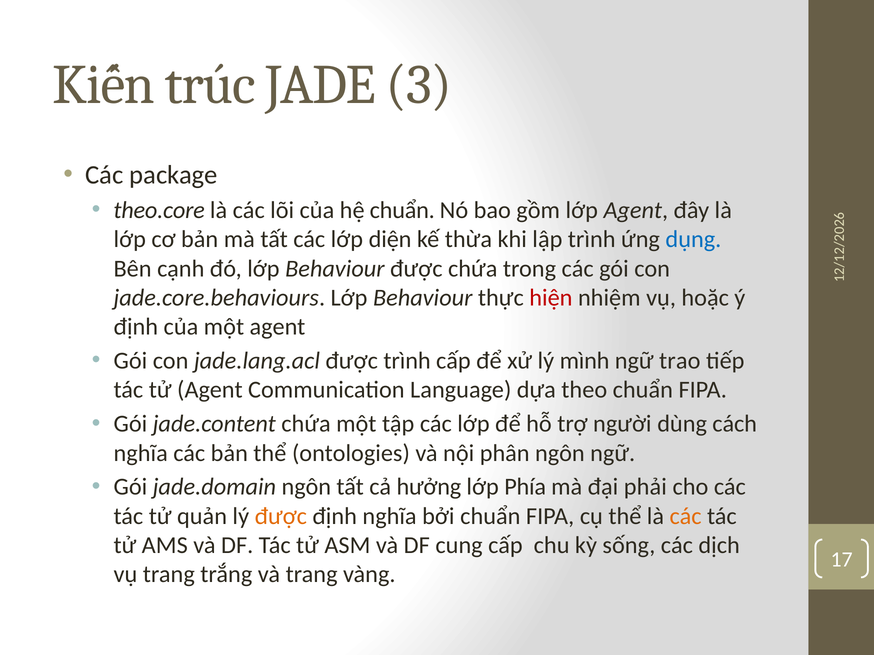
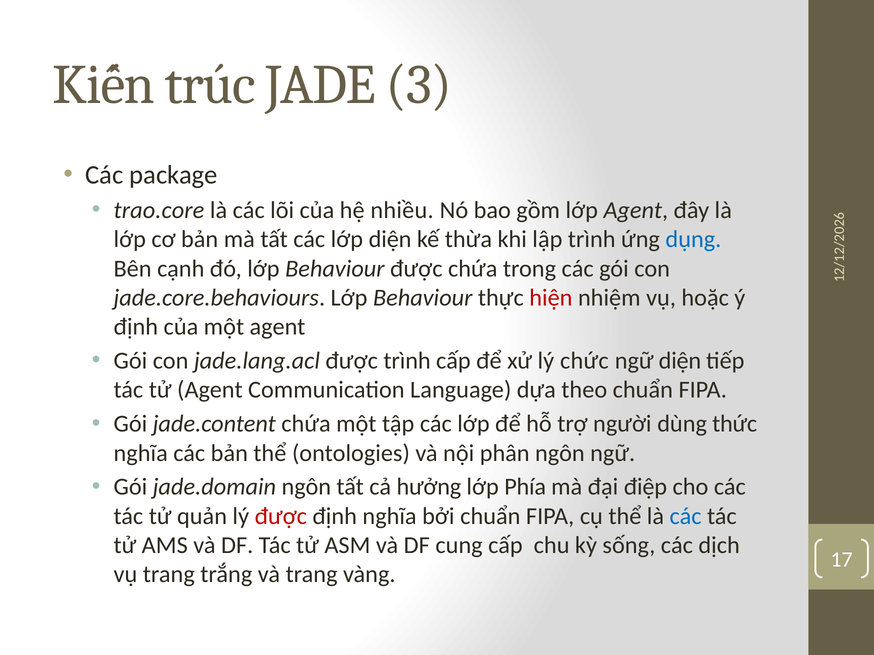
theo.core: theo.core -> trao.core
hệ chuẩn: chuẩn -> nhiều
mình: mình -> chức
ngữ trao: trao -> diện
cách: cách -> thức
phải: phải -> điệp
được at (281, 516) colour: orange -> red
các at (686, 516) colour: orange -> blue
